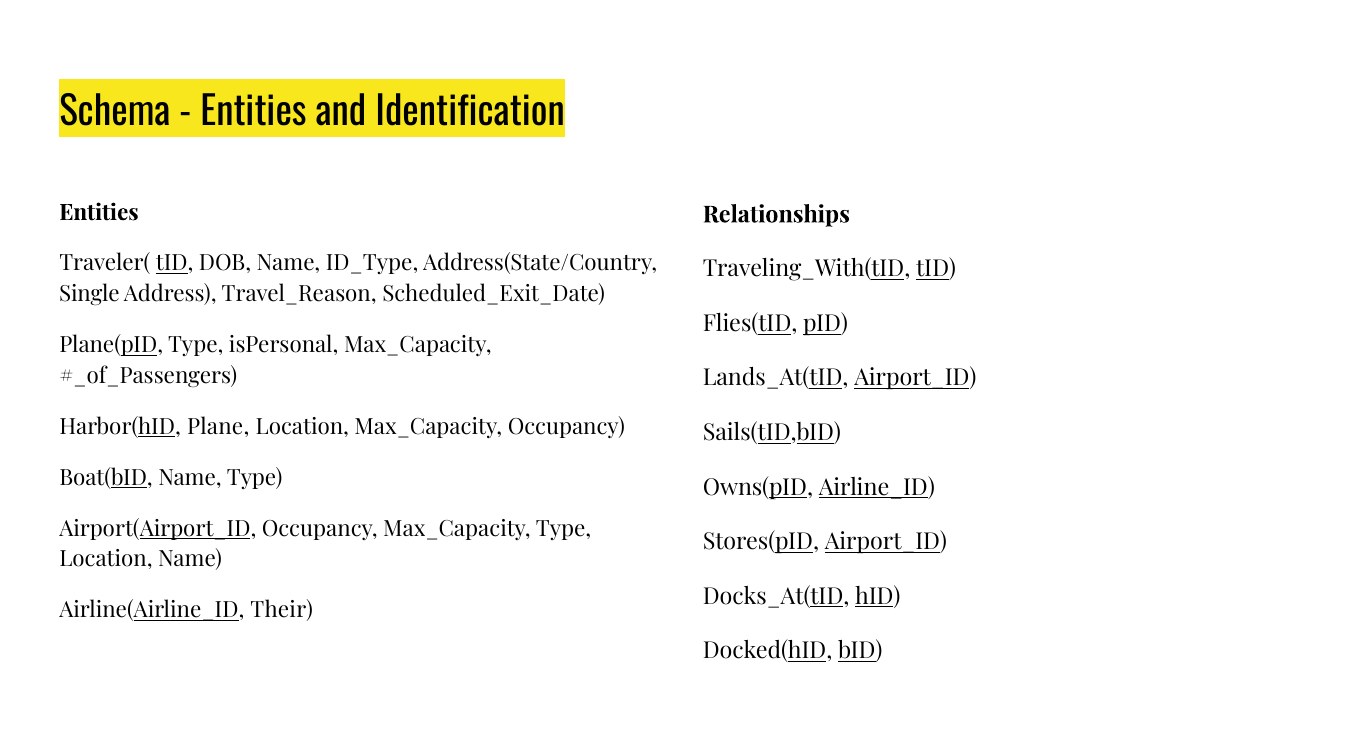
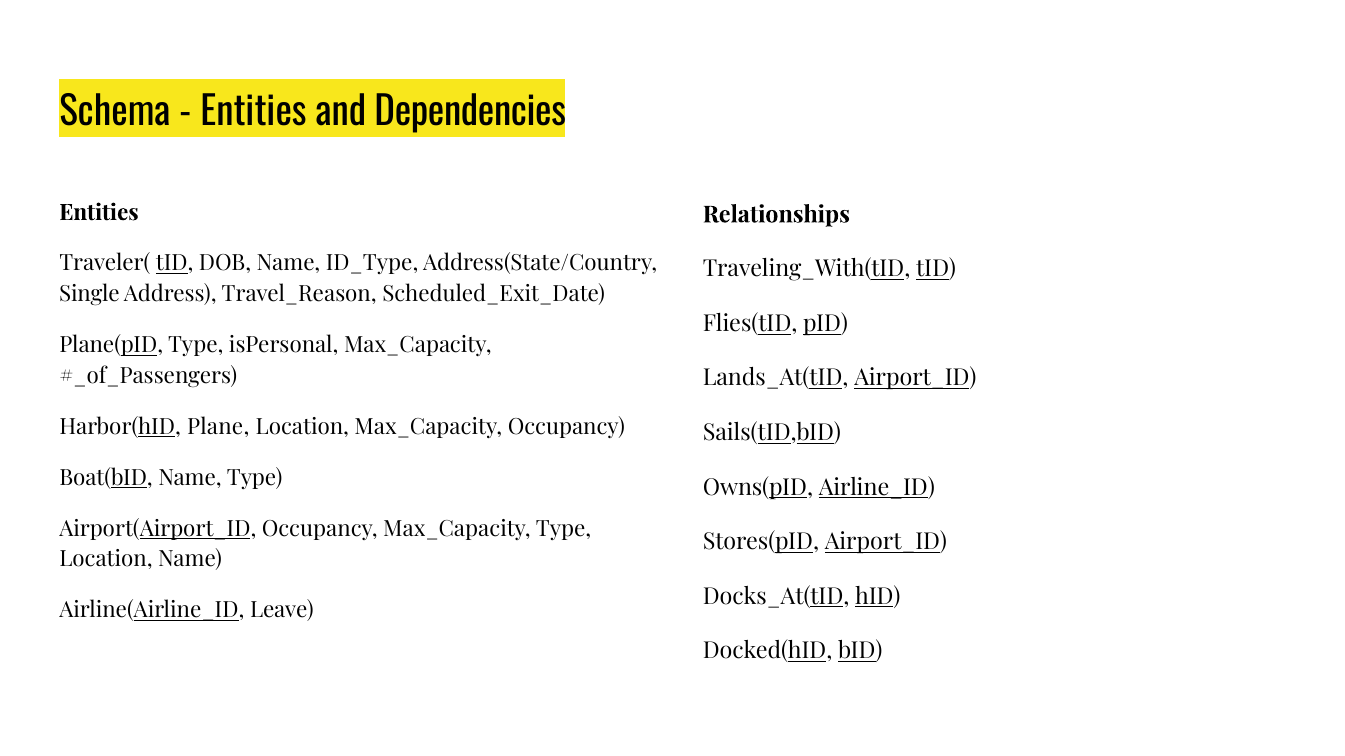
Identification: Identification -> Dependencies
Their: Their -> Leave
